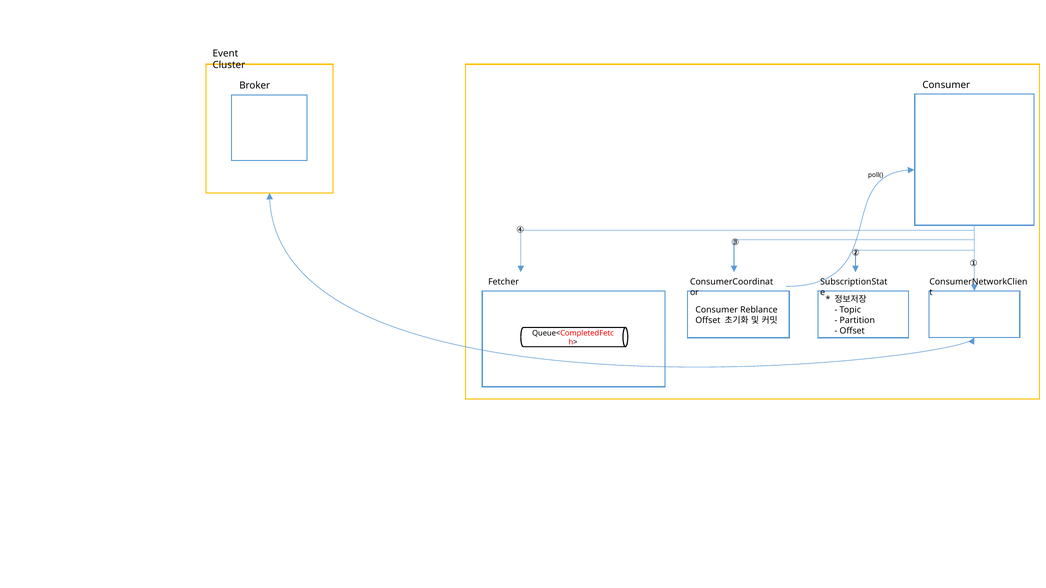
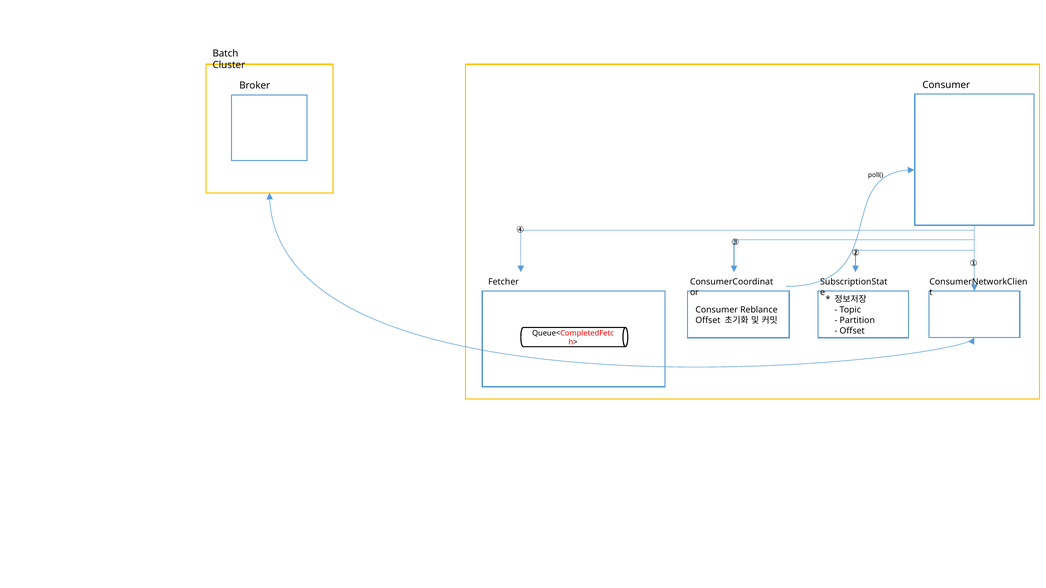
Event: Event -> Batch
